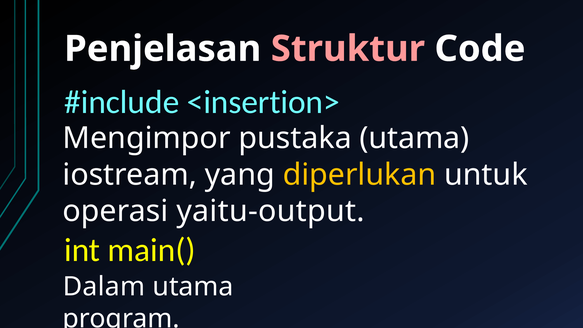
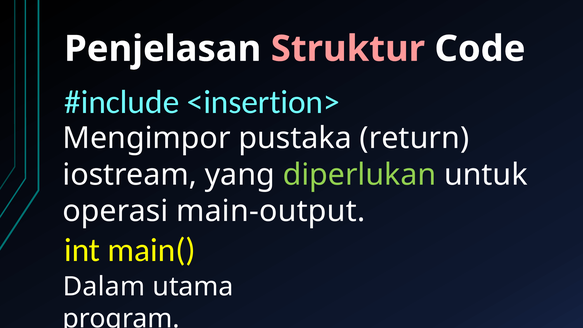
pustaka utama: utama -> return
diperlukan colour: yellow -> light green
yaitu-output: yaitu-output -> main-output
